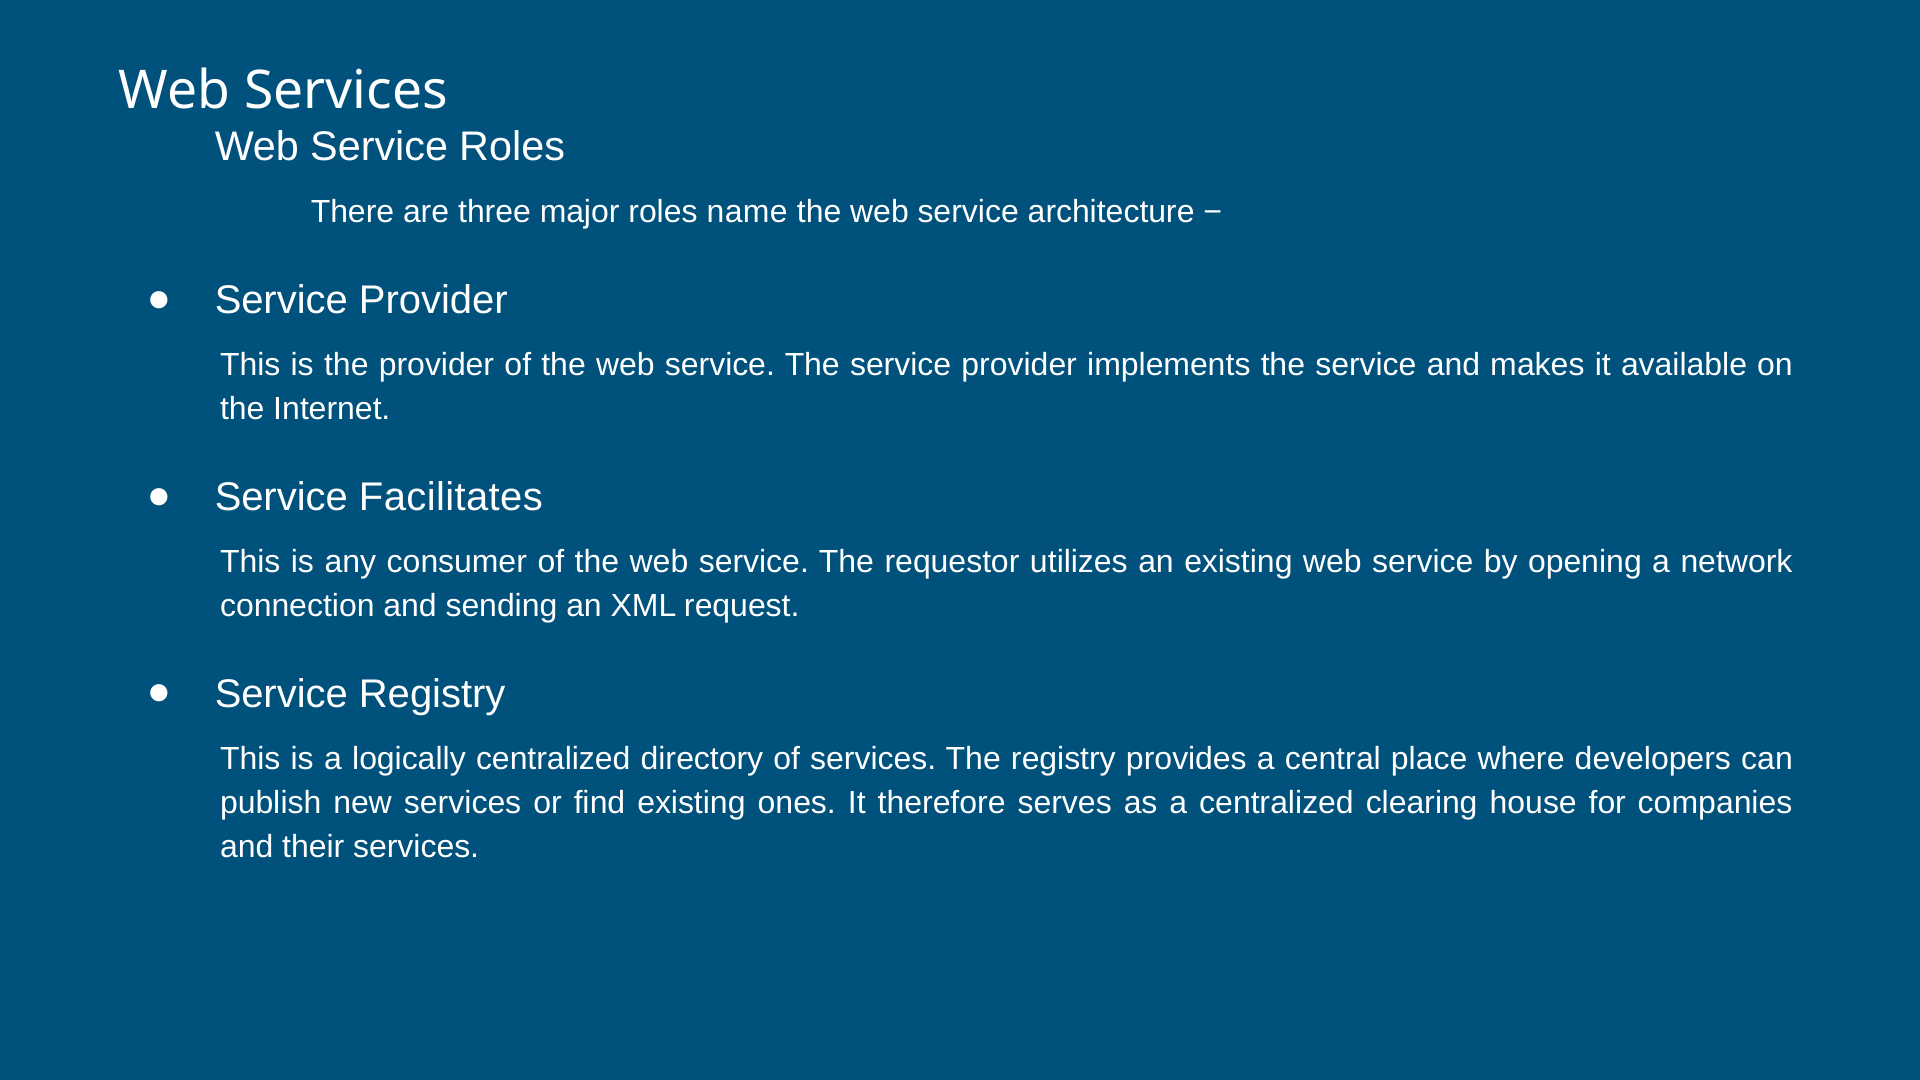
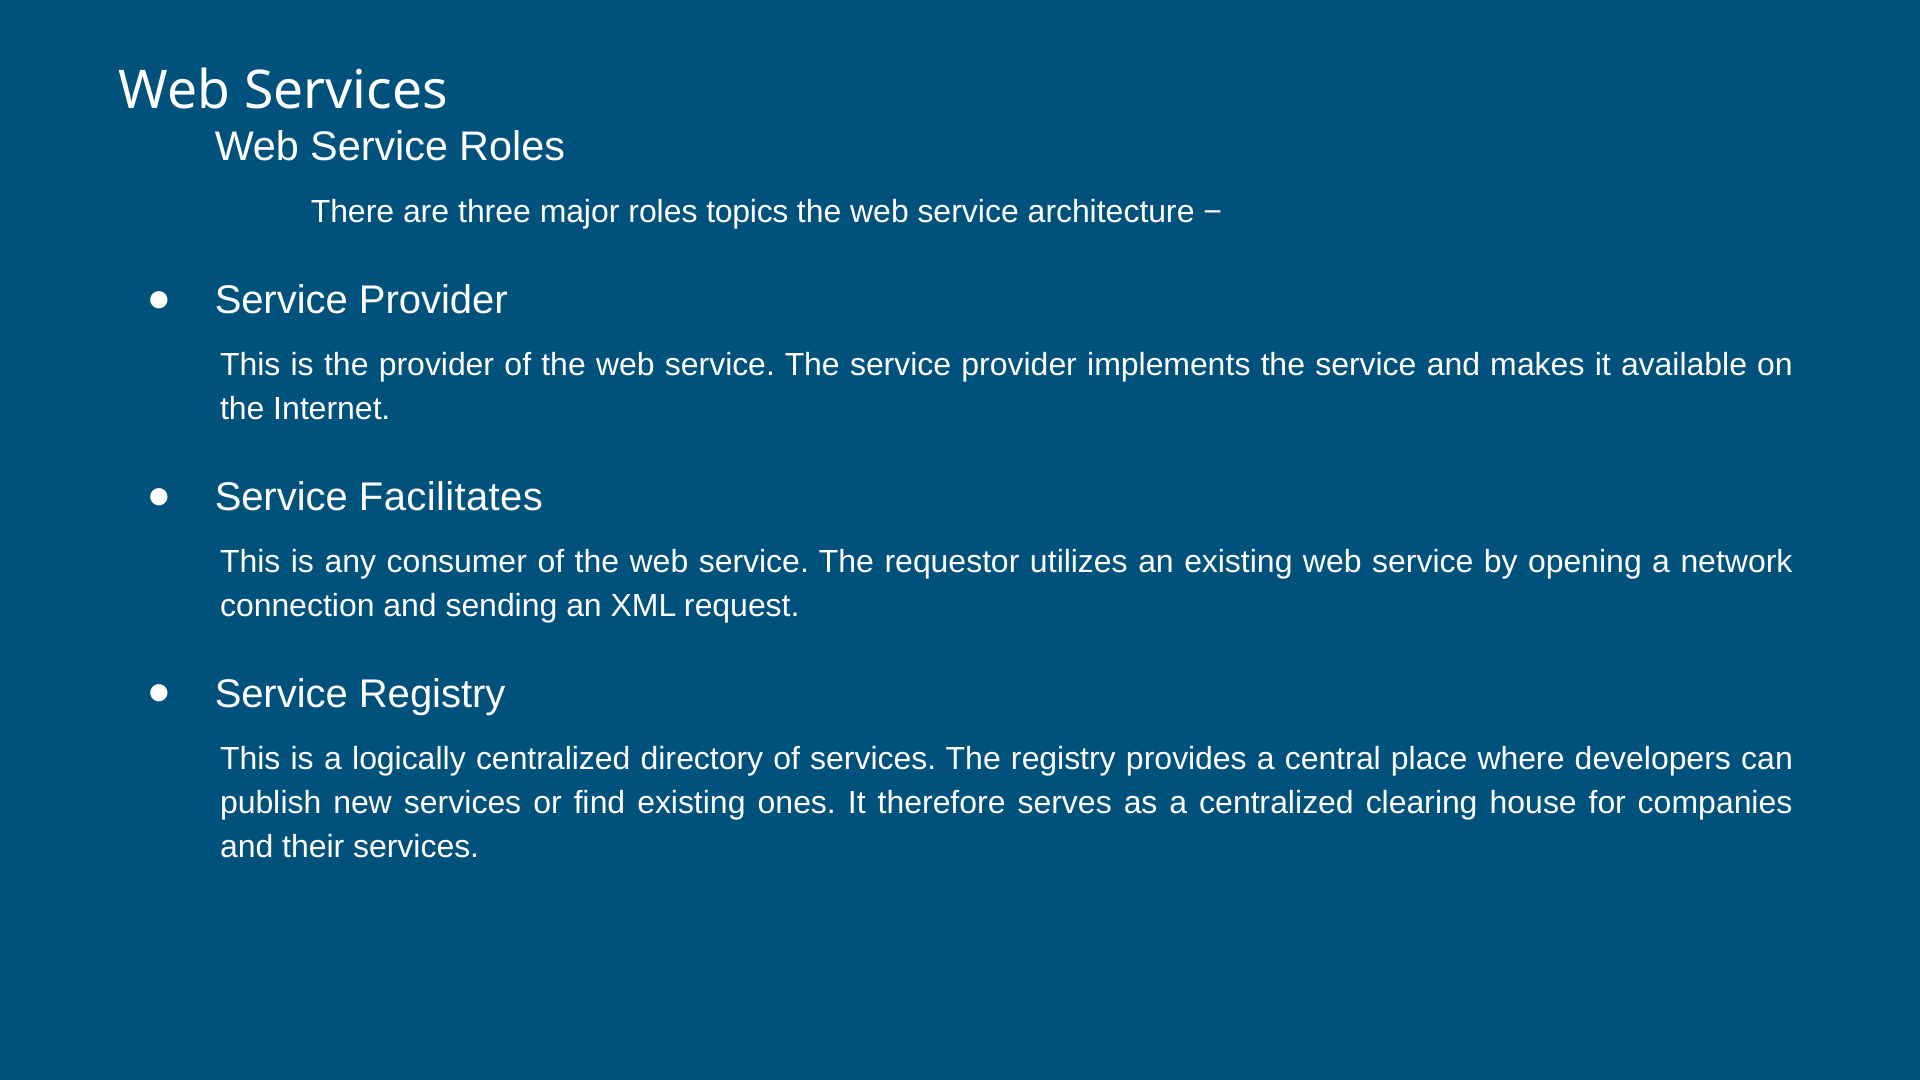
name: name -> topics
